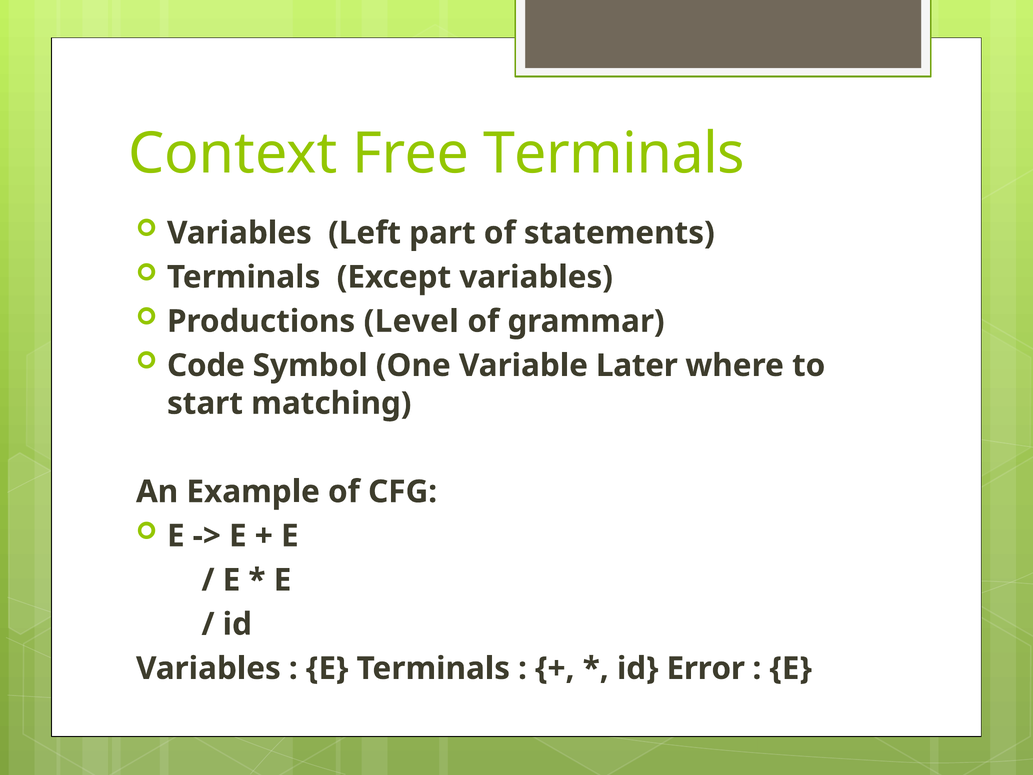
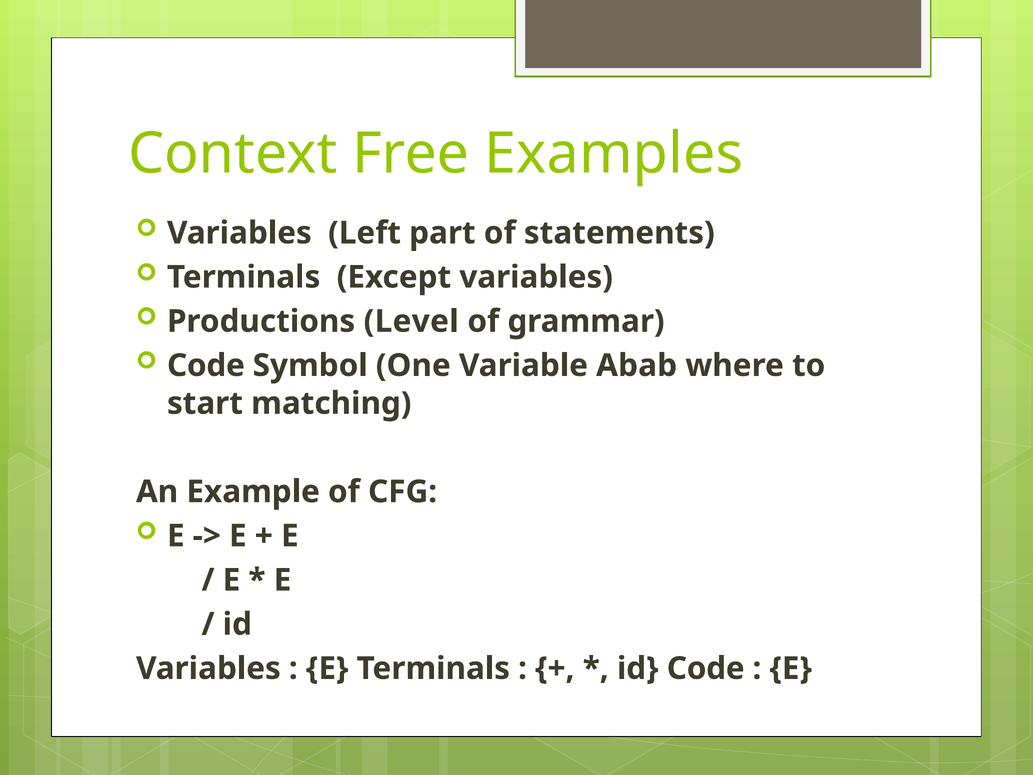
Free Terminals: Terminals -> Examples
Later: Later -> Abab
id Error: Error -> Code
